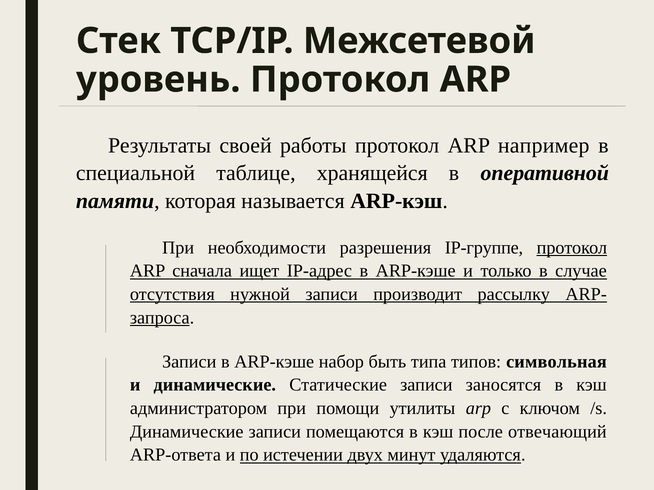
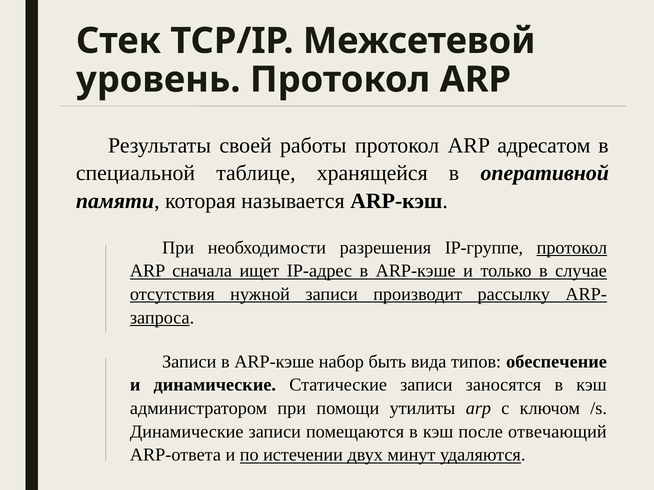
например: например -> адресатом
типа: типа -> вида
символьная: символьная -> обеспечение
